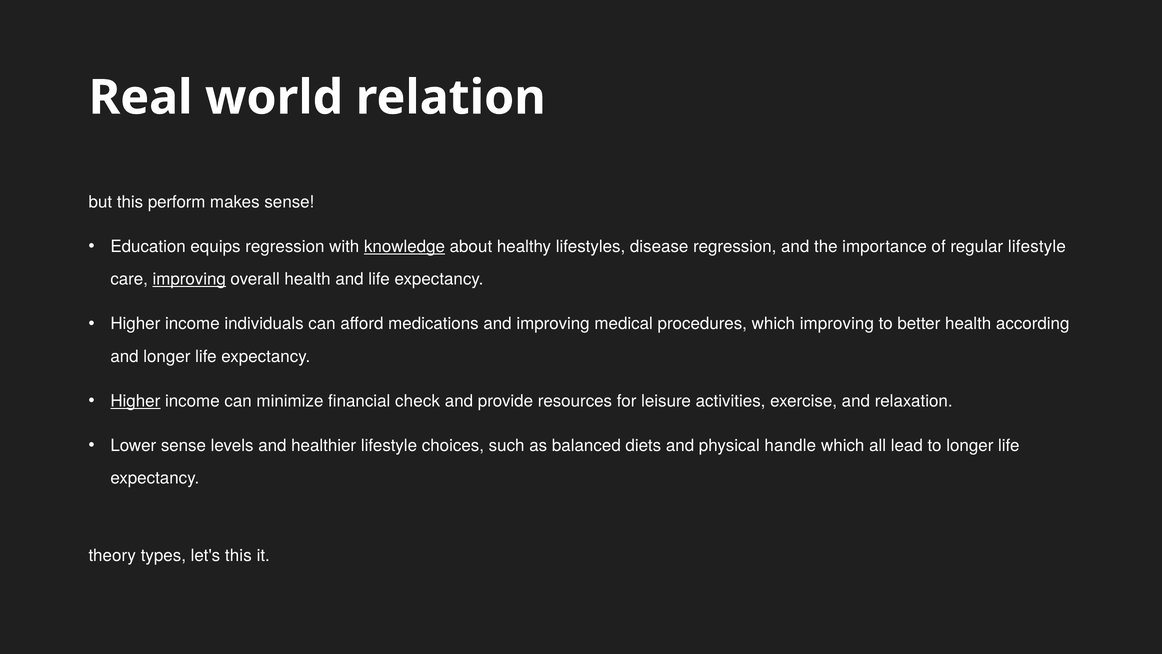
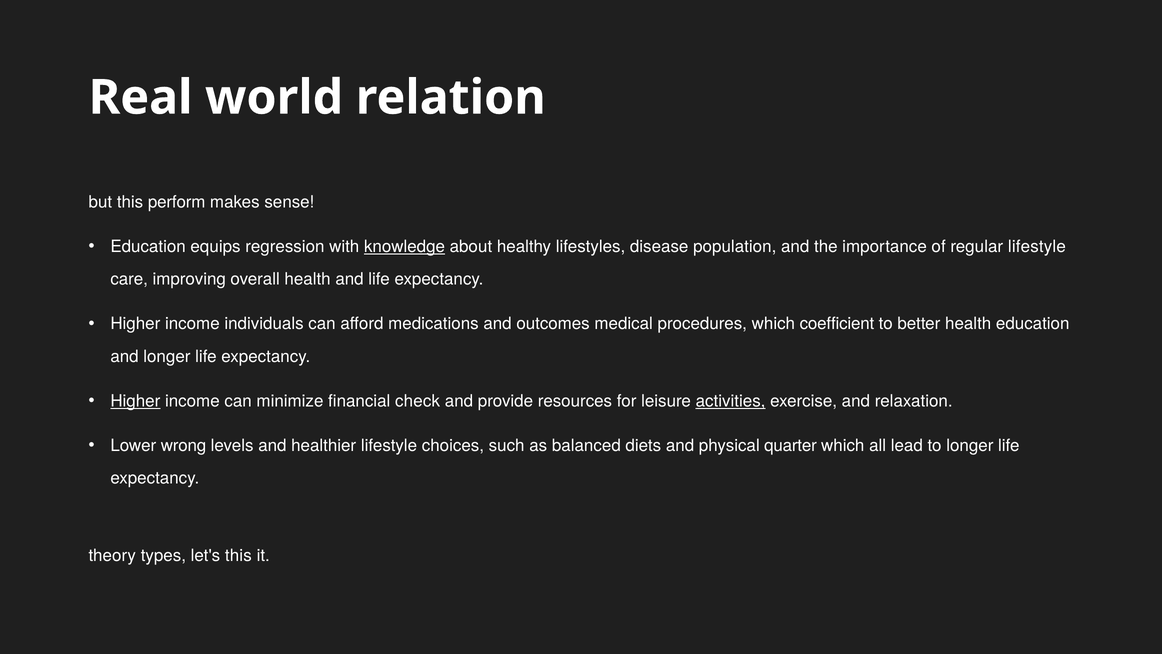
disease regression: regression -> population
improving at (189, 279) underline: present -> none
and improving: improving -> outcomes
which improving: improving -> coefficient
health according: according -> education
activities underline: none -> present
Lower sense: sense -> wrong
handle: handle -> quarter
